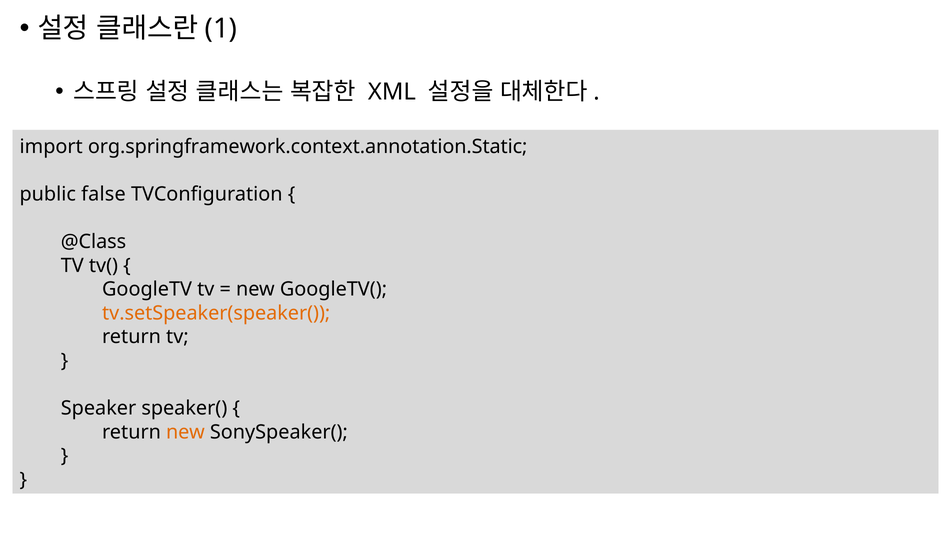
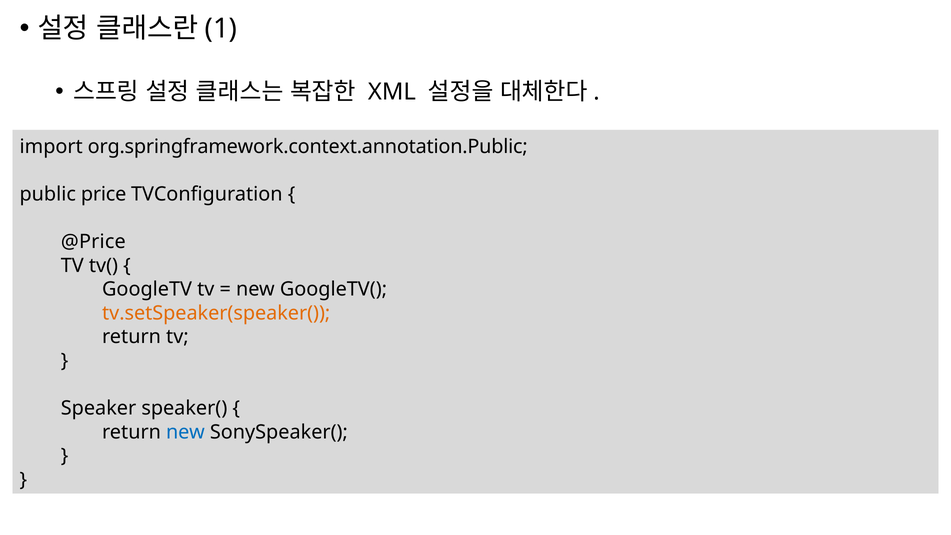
org.springframework.context.annotation.Static: org.springframework.context.annotation.Static -> org.springframework.context.annotation.Public
false: false -> price
@Class: @Class -> @Price
new at (185, 432) colour: orange -> blue
